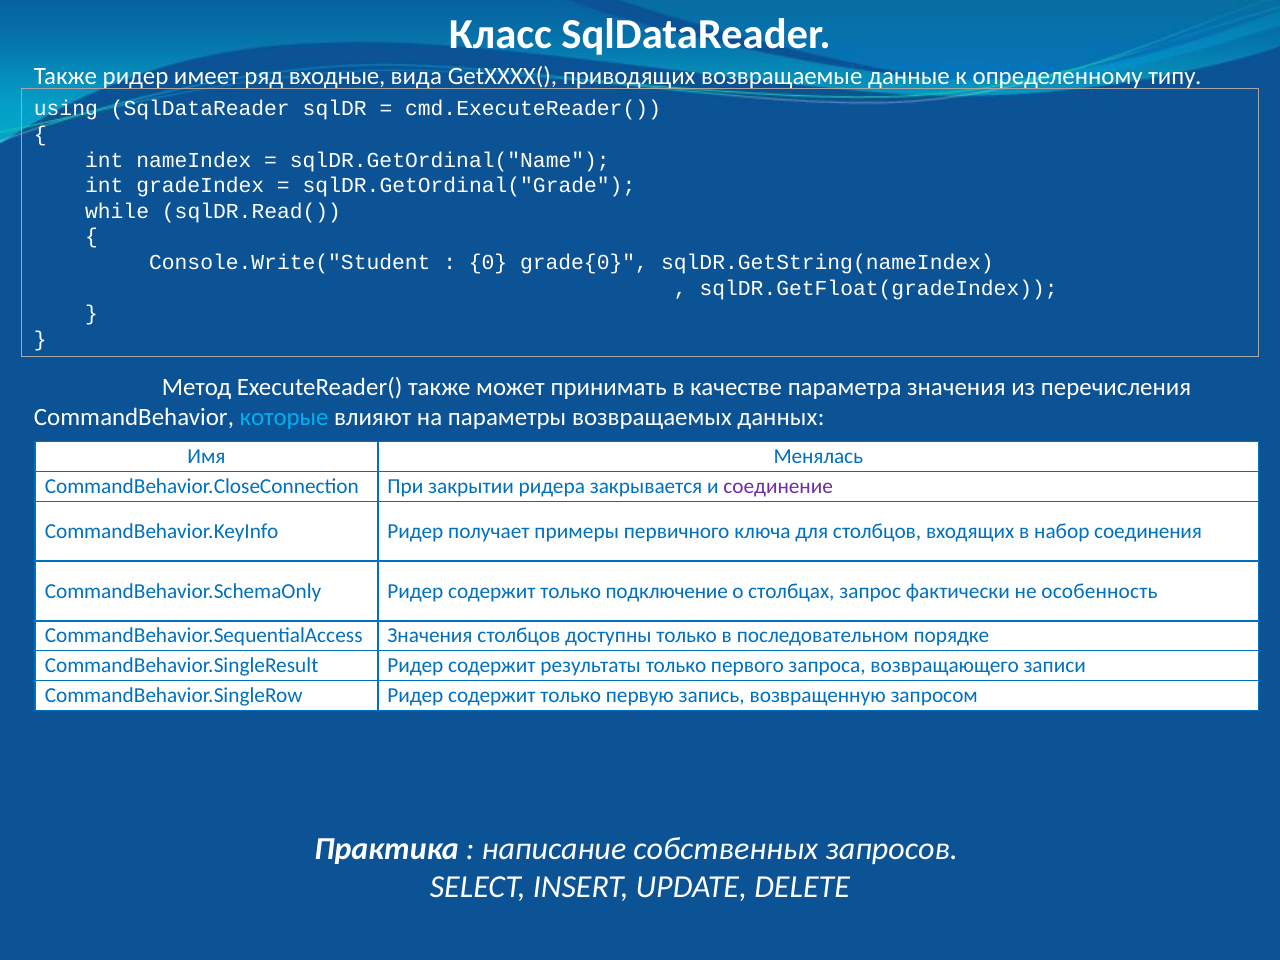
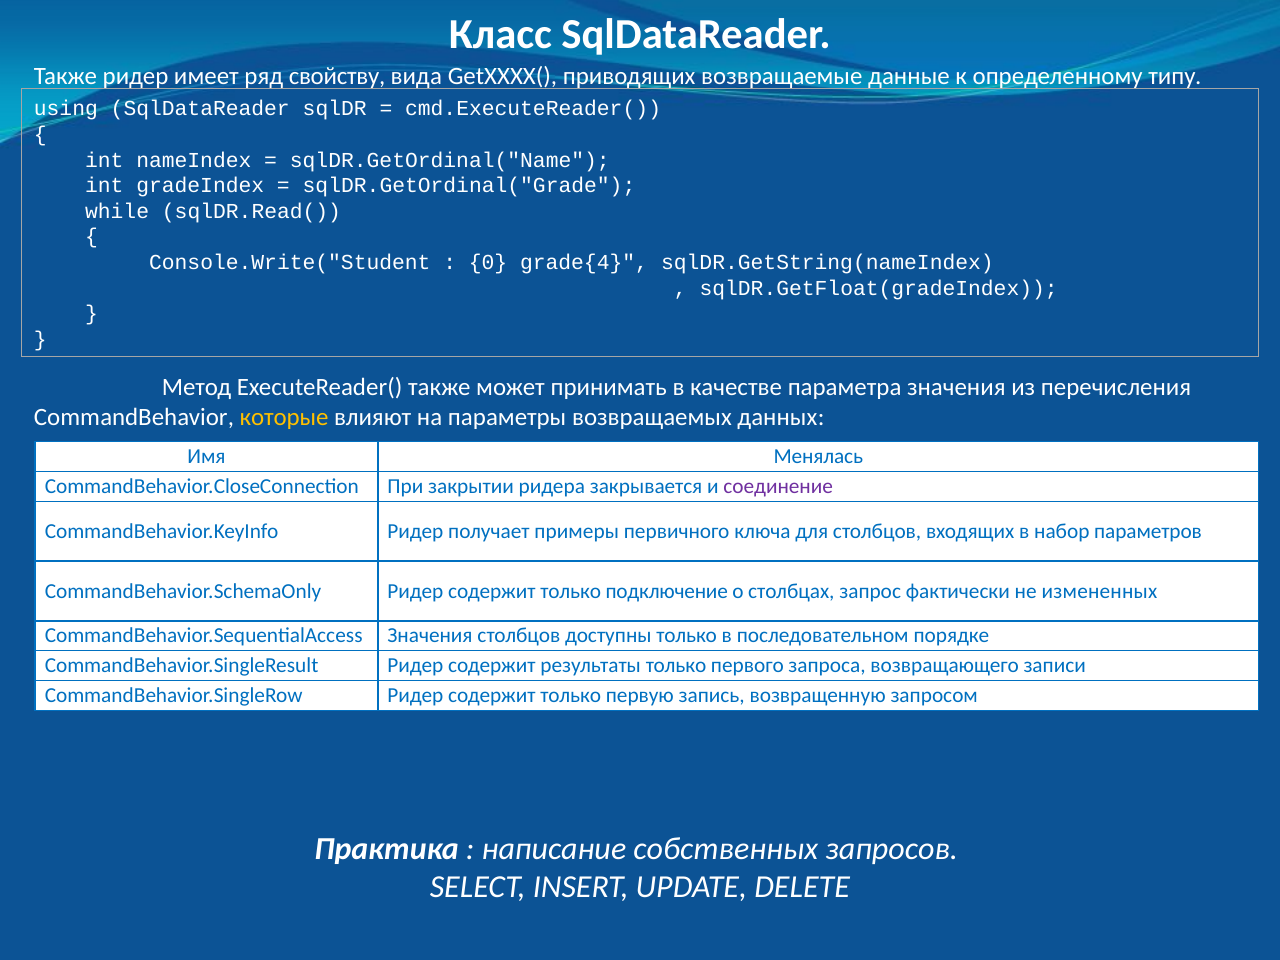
входные: входные -> свойству
grade{0: grade{0 -> grade{4
которые colour: light blue -> yellow
соединения: соединения -> параметров
особенность: особенность -> измененных
